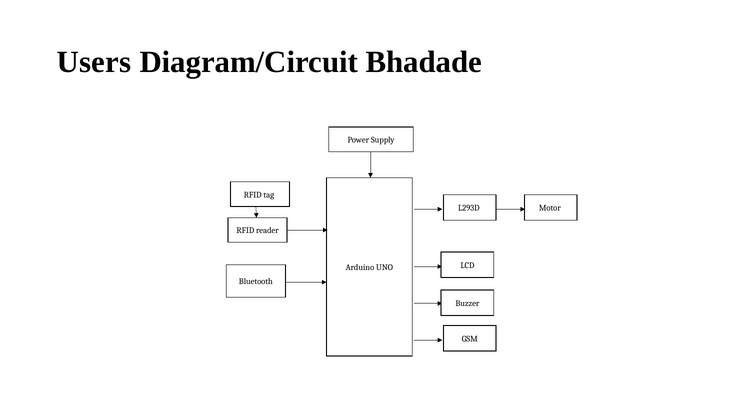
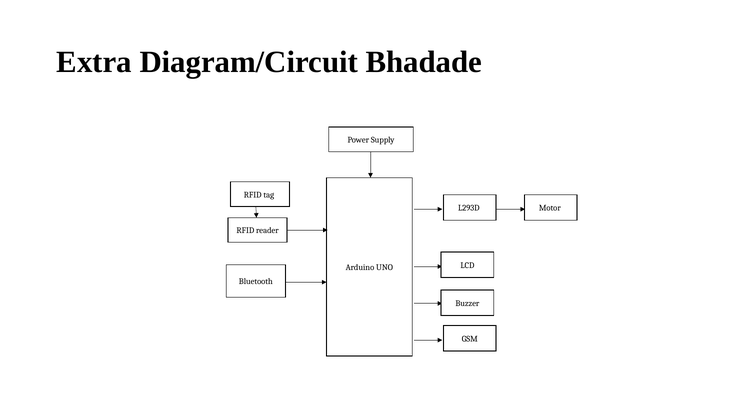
Users: Users -> Extra
